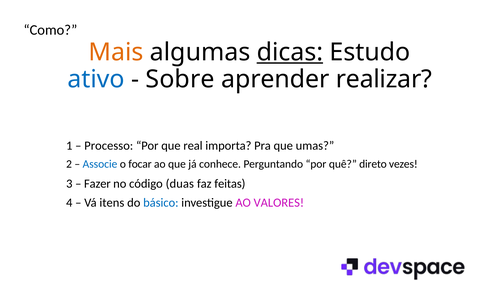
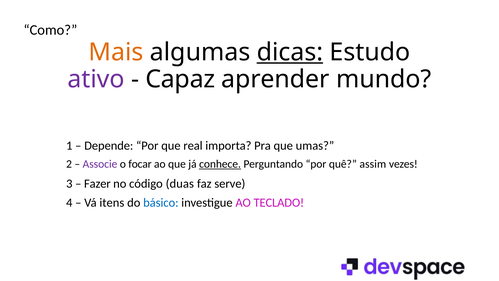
ativo colour: blue -> purple
Sobre: Sobre -> Capaz
realizar: realizar -> mundo
Processo: Processo -> Depende
Associe colour: blue -> purple
conhece underline: none -> present
direto: direto -> assim
feitas: feitas -> serve
VALORES: VALORES -> TECLADO
